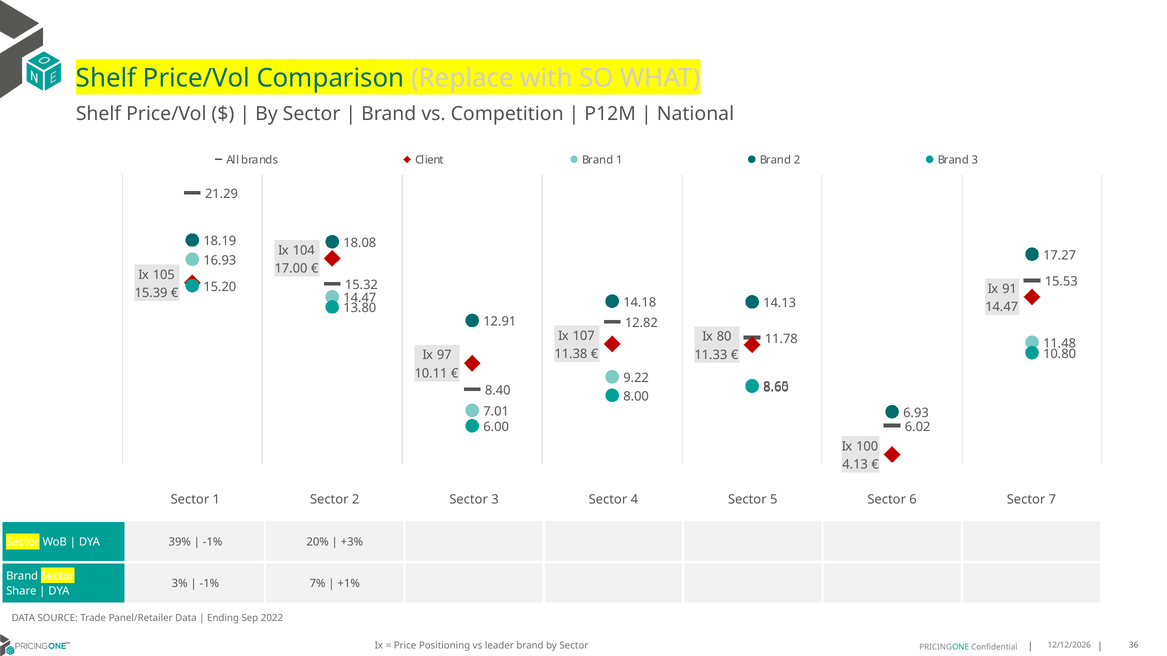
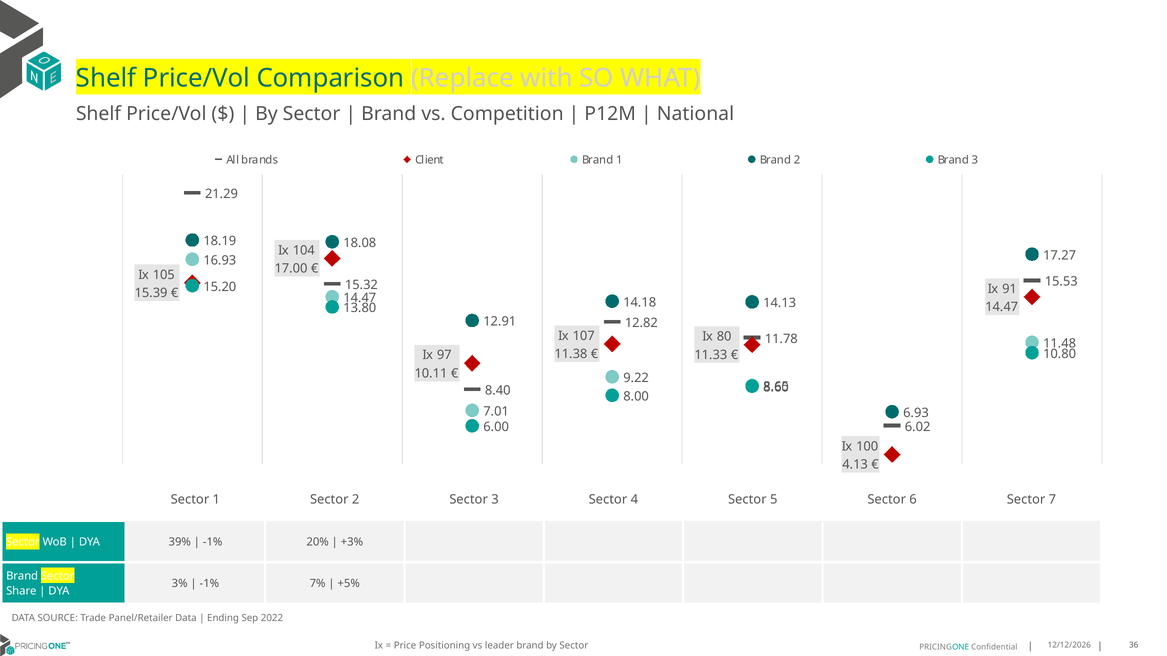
+1%: +1% -> +5%
